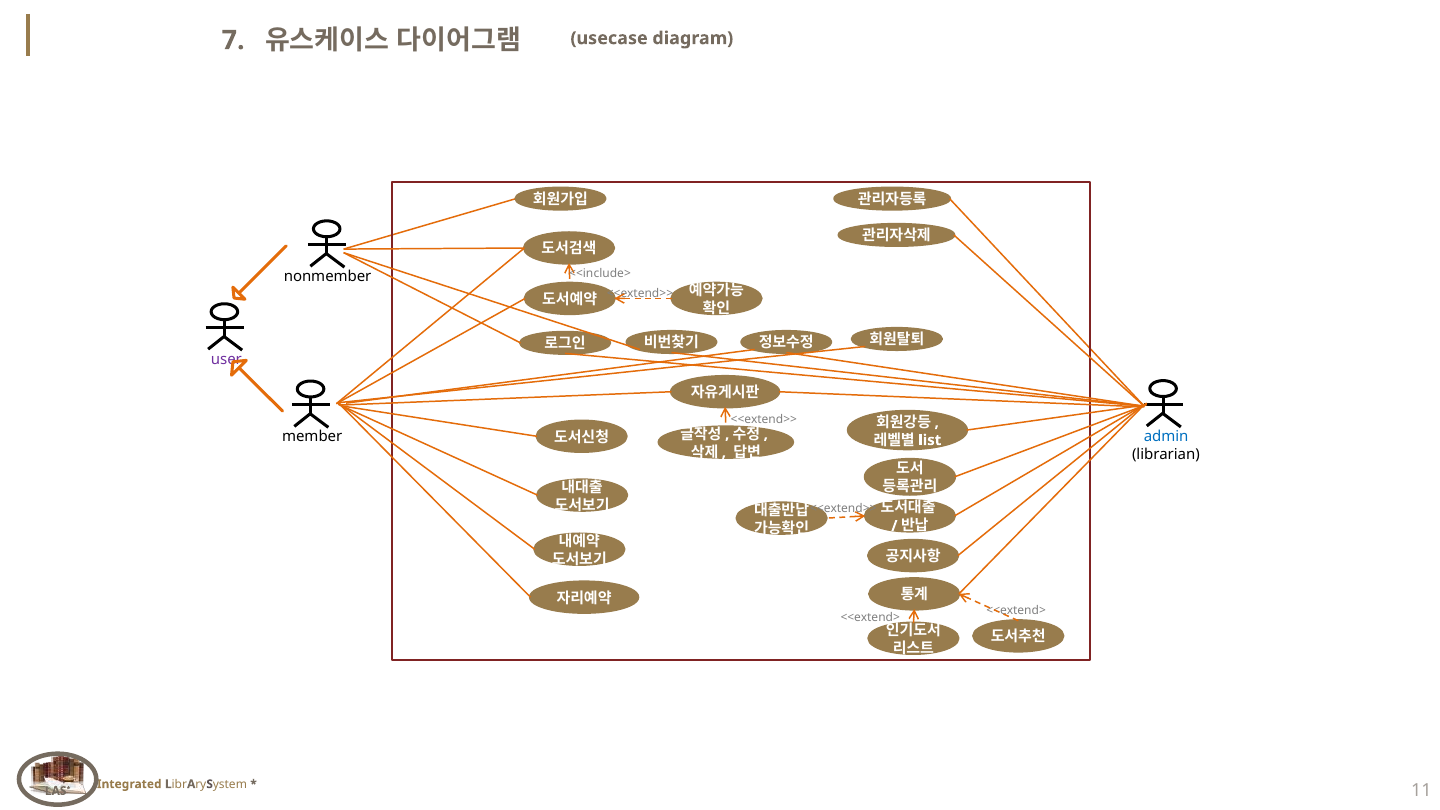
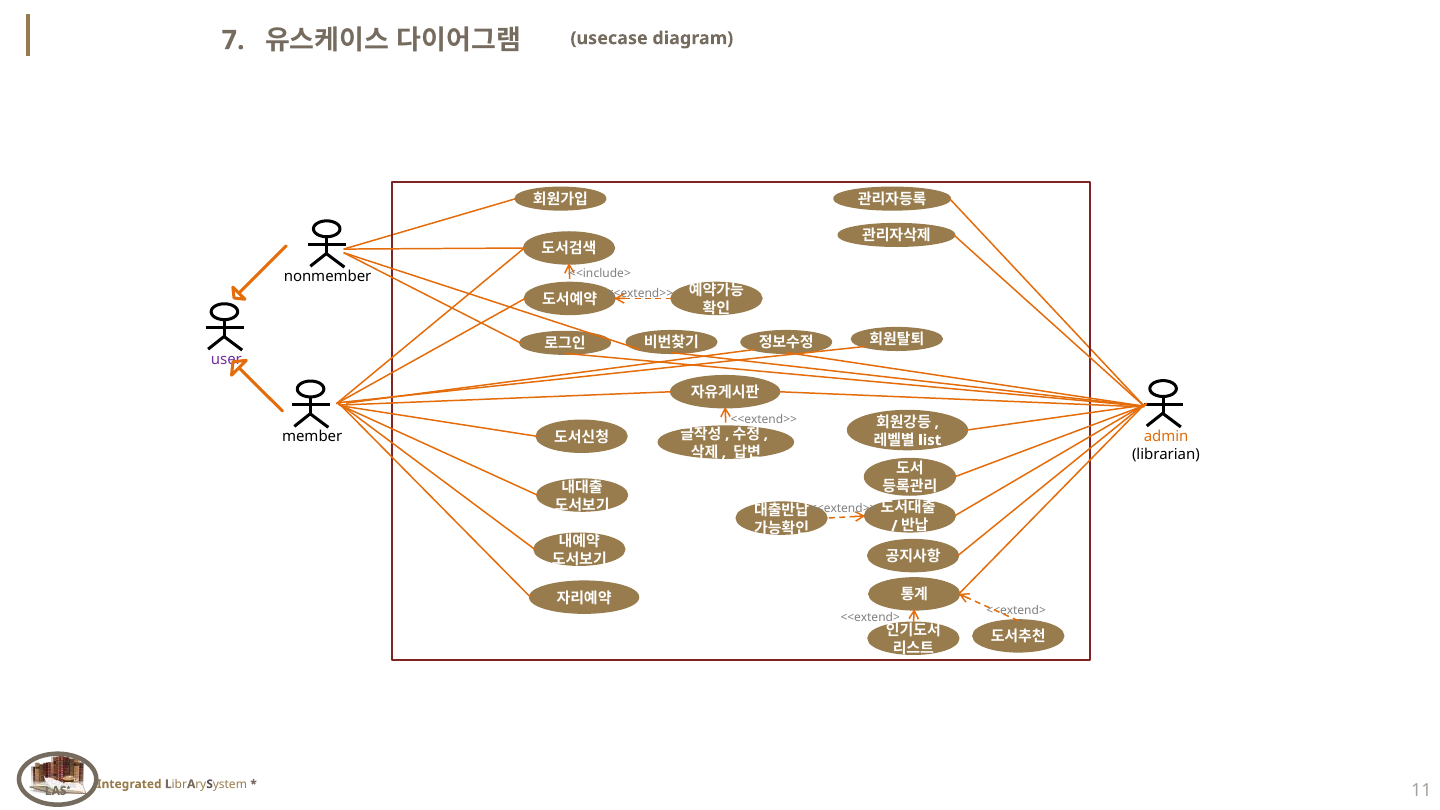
admin colour: blue -> orange
